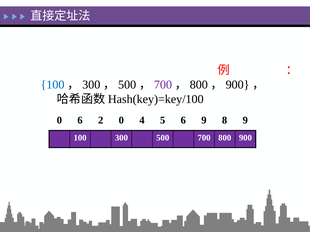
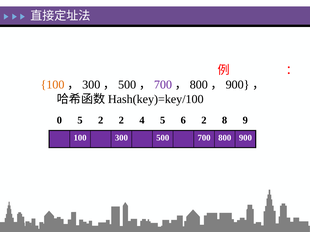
100 at (53, 85) colour: blue -> orange
0 6: 6 -> 5
2 0: 0 -> 2
6 9: 9 -> 2
